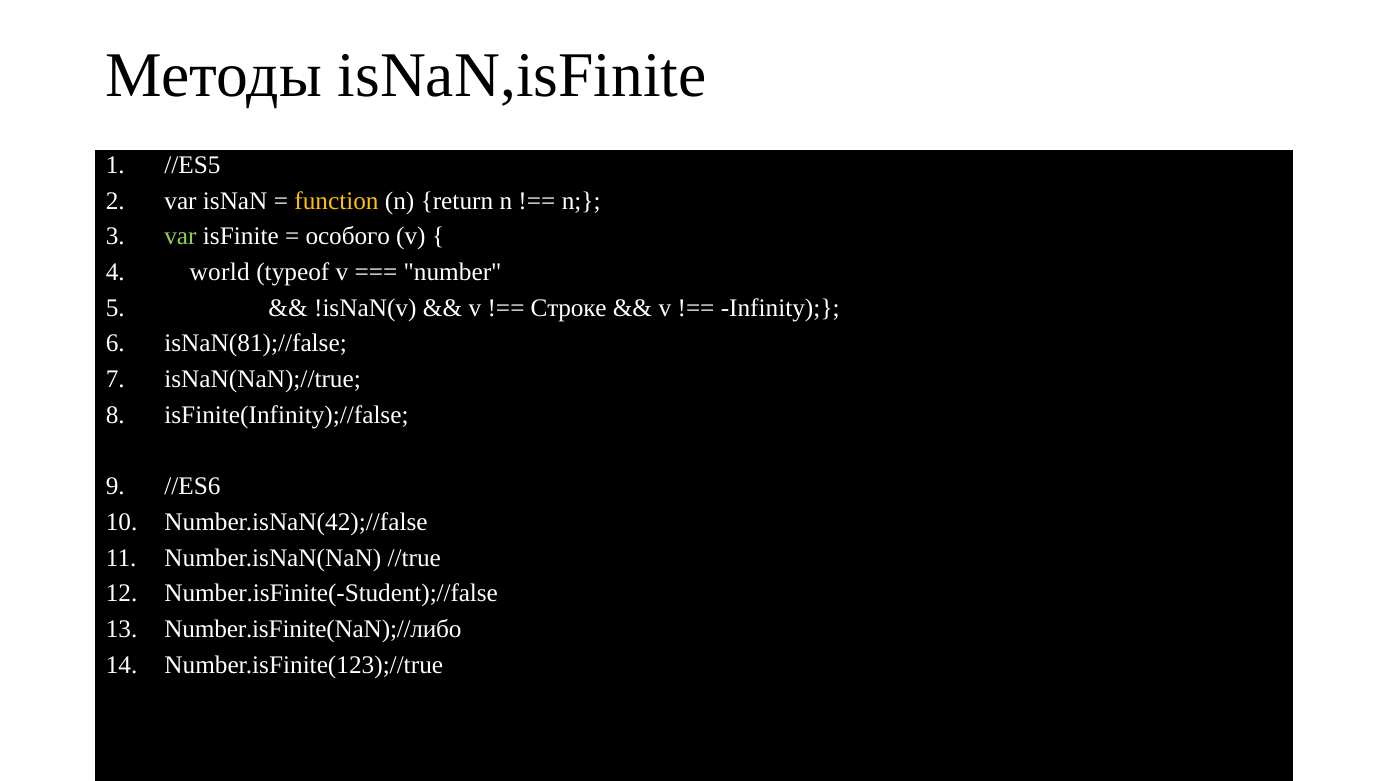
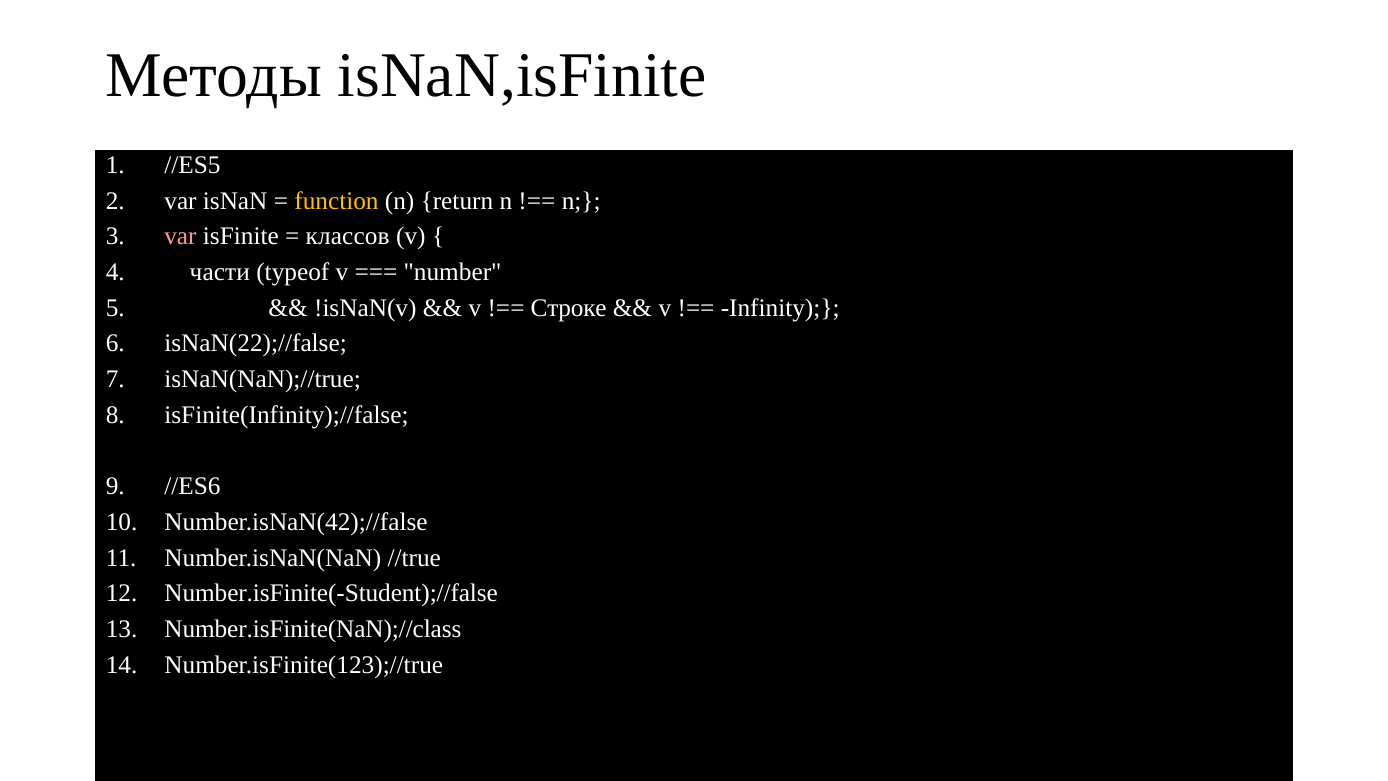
var at (180, 236) colour: light green -> pink
особого: особого -> классов
world: world -> части
isNaN(81);//false: isNaN(81);//false -> isNaN(22);//false
Number.isFinite(NaN);//либо: Number.isFinite(NaN);//либо -> Number.isFinite(NaN);//class
